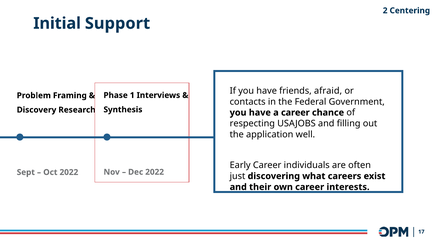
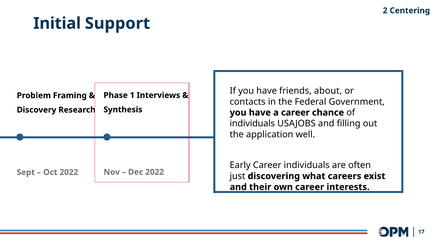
afraid: afraid -> about
respecting at (252, 124): respecting -> individuals
